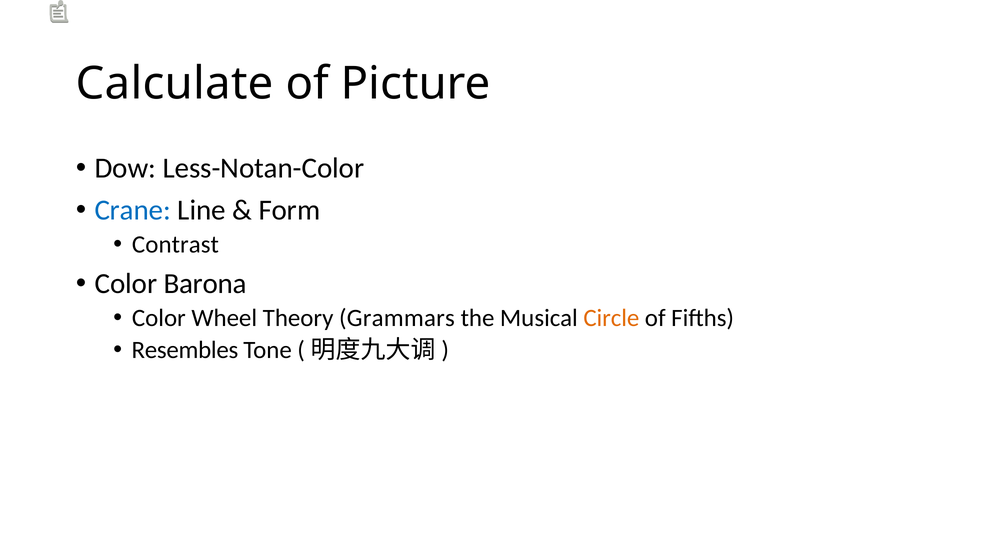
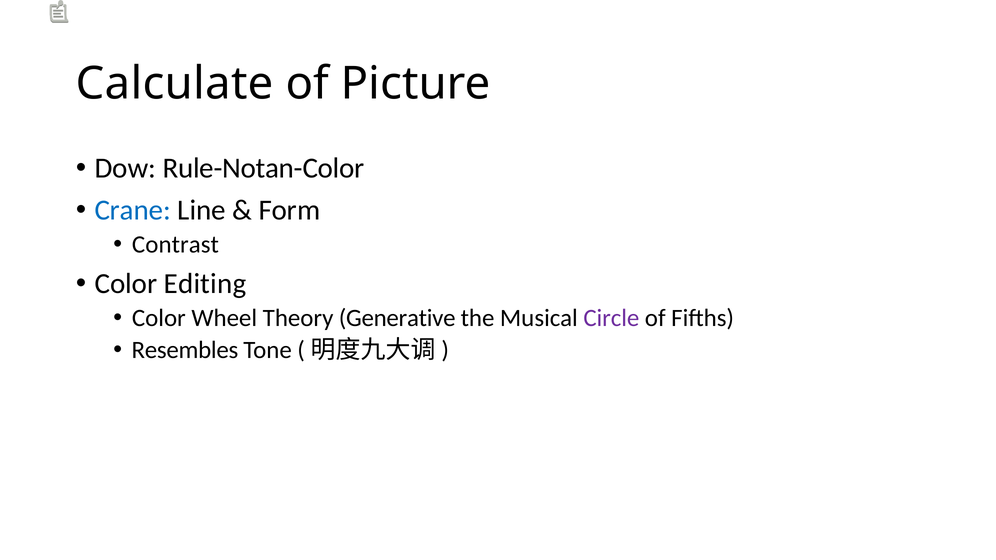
Less-Notan-Color: Less-Notan-Color -> Rule-Notan-Color
Barona: Barona -> Editing
Grammars: Grammars -> Generative
Circle colour: orange -> purple
